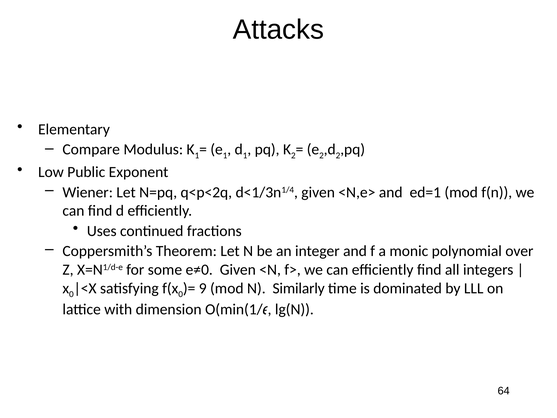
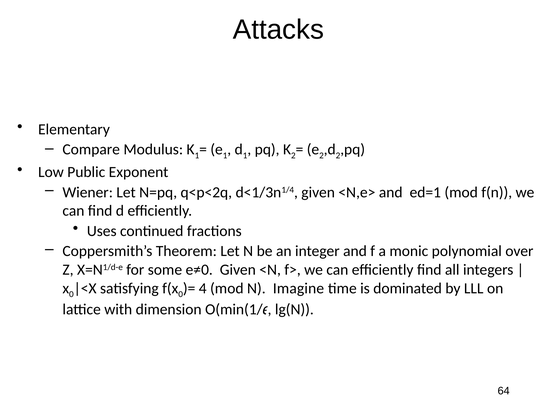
9: 9 -> 4
Similarly: Similarly -> Imagine
